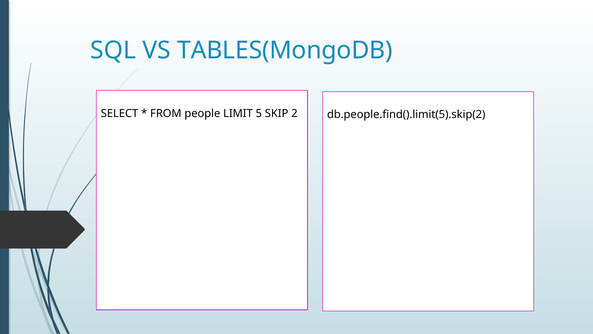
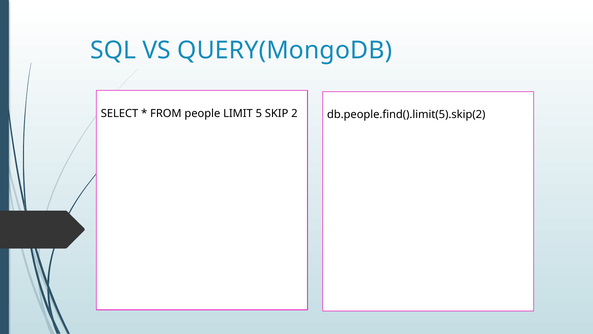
TABLES(MongoDB: TABLES(MongoDB -> QUERY(MongoDB
